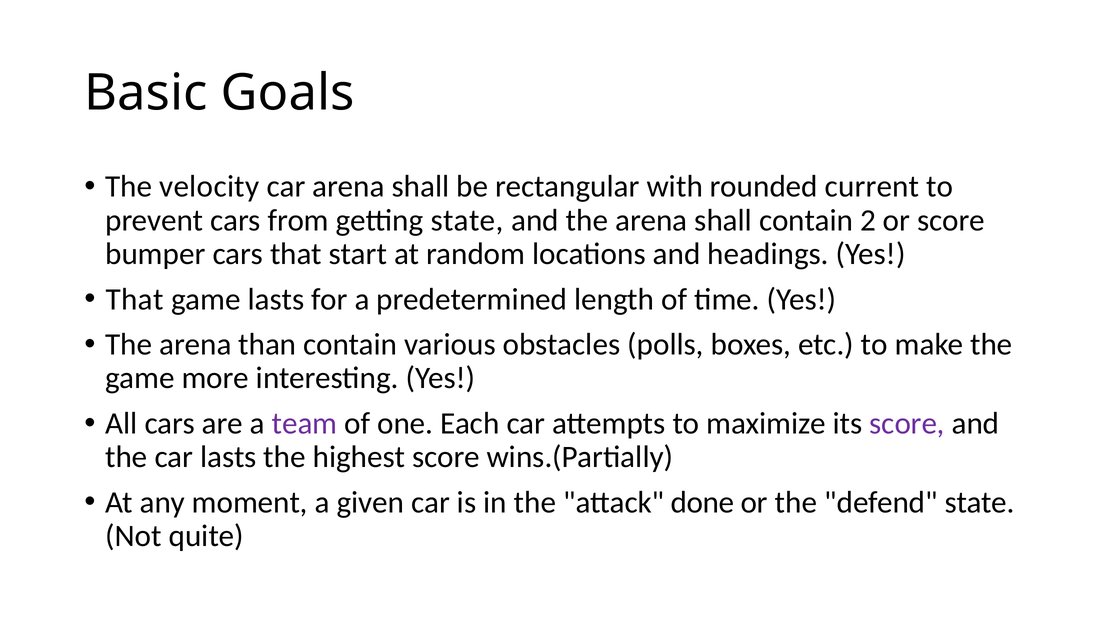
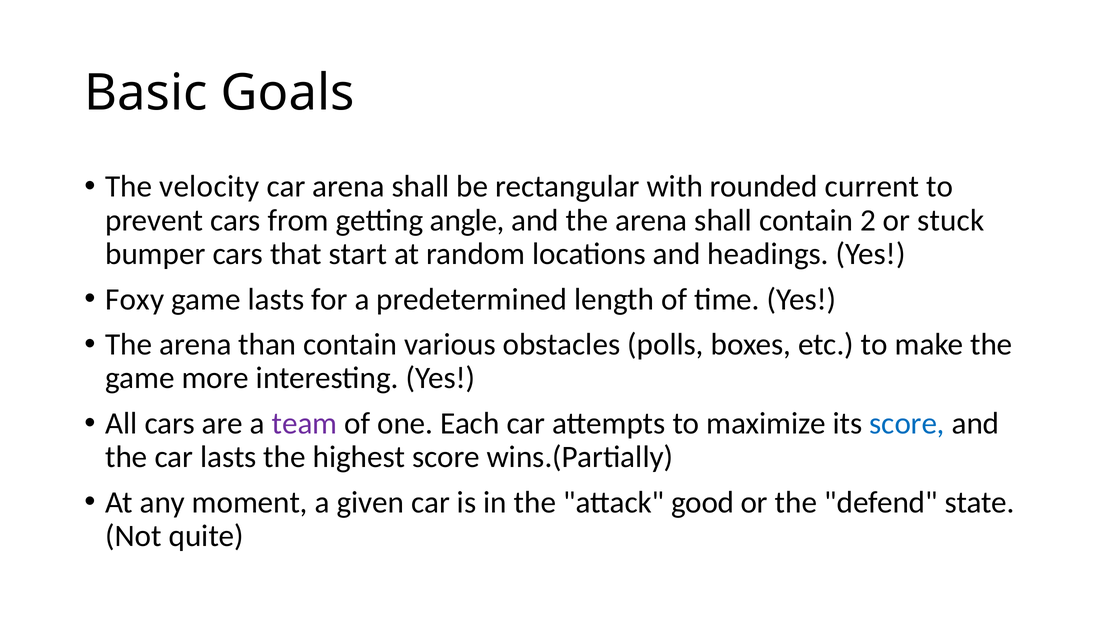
getting state: state -> angle
or score: score -> stuck
That at (135, 299): That -> Foxy
score at (907, 424) colour: purple -> blue
done: done -> good
